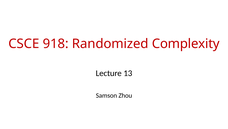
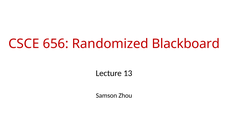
918: 918 -> 656
Complexity: Complexity -> Blackboard
